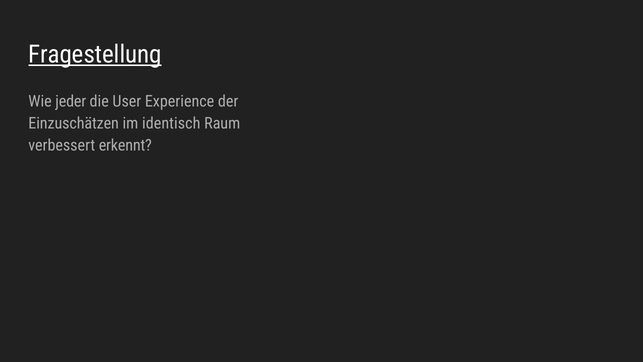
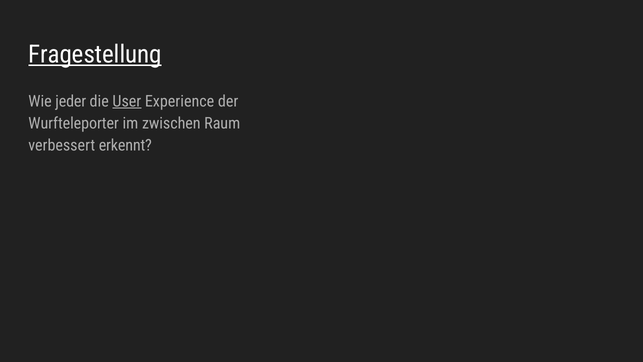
User underline: none -> present
Einzuschätzen: Einzuschätzen -> Wurfteleporter
identisch: identisch -> zwischen
